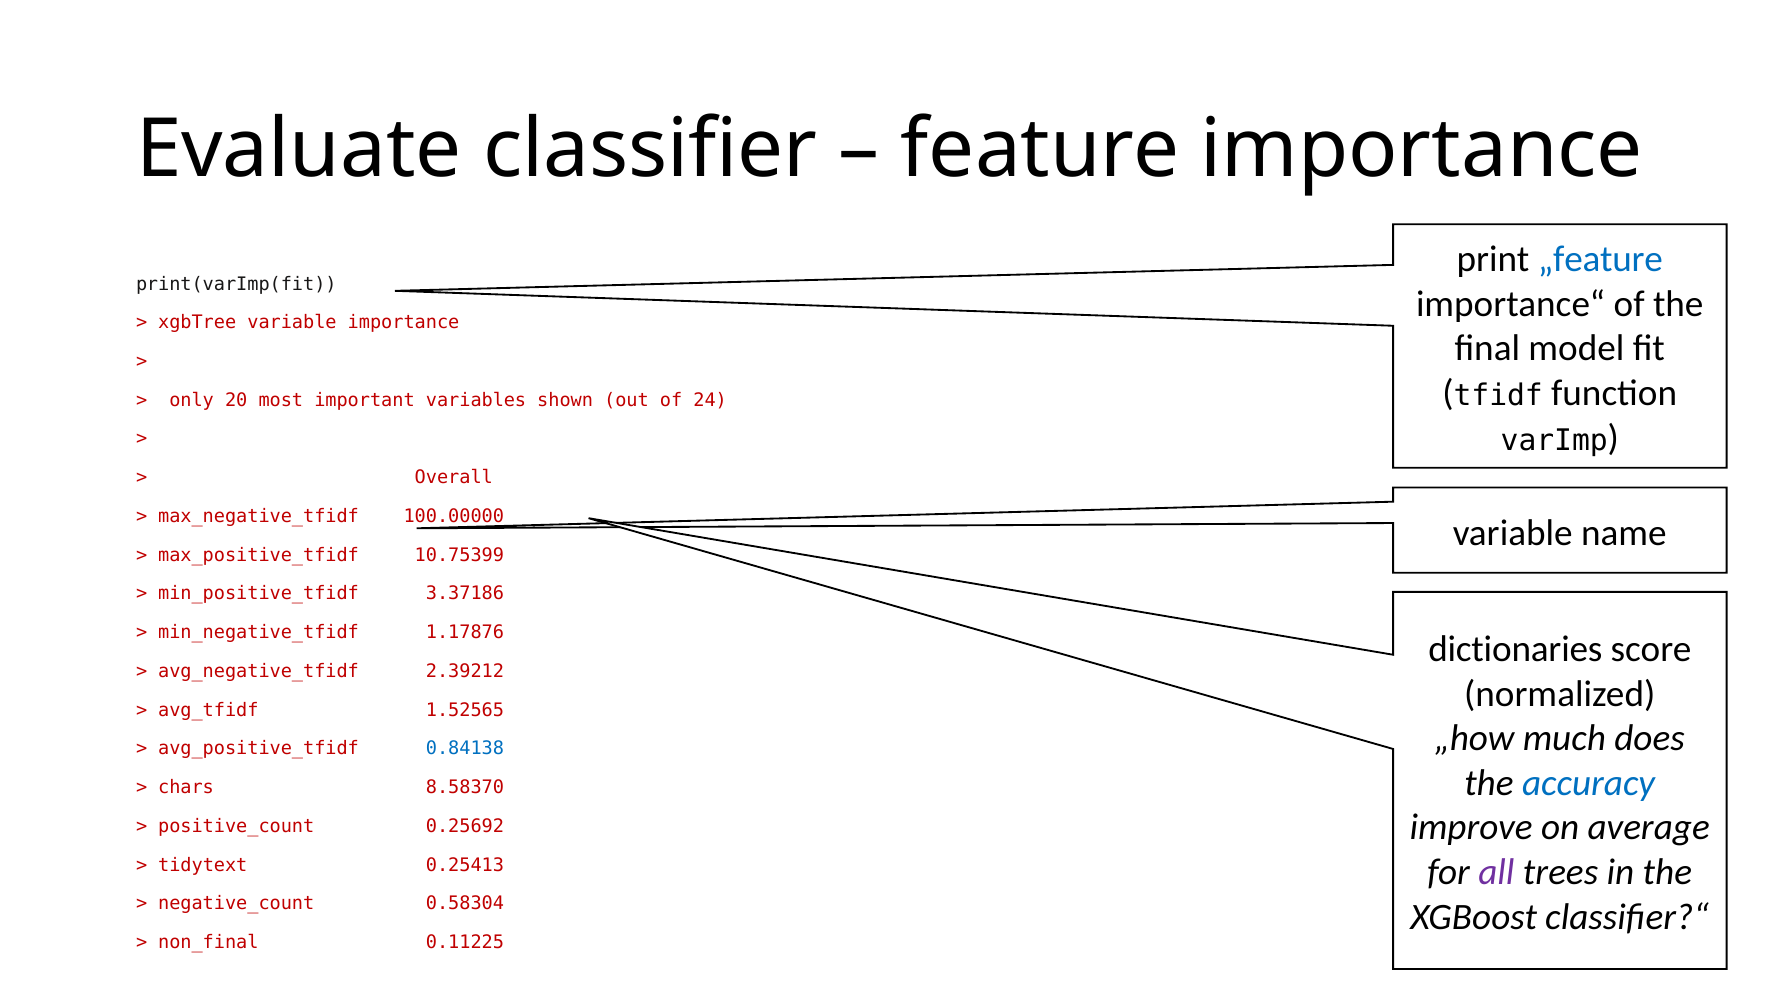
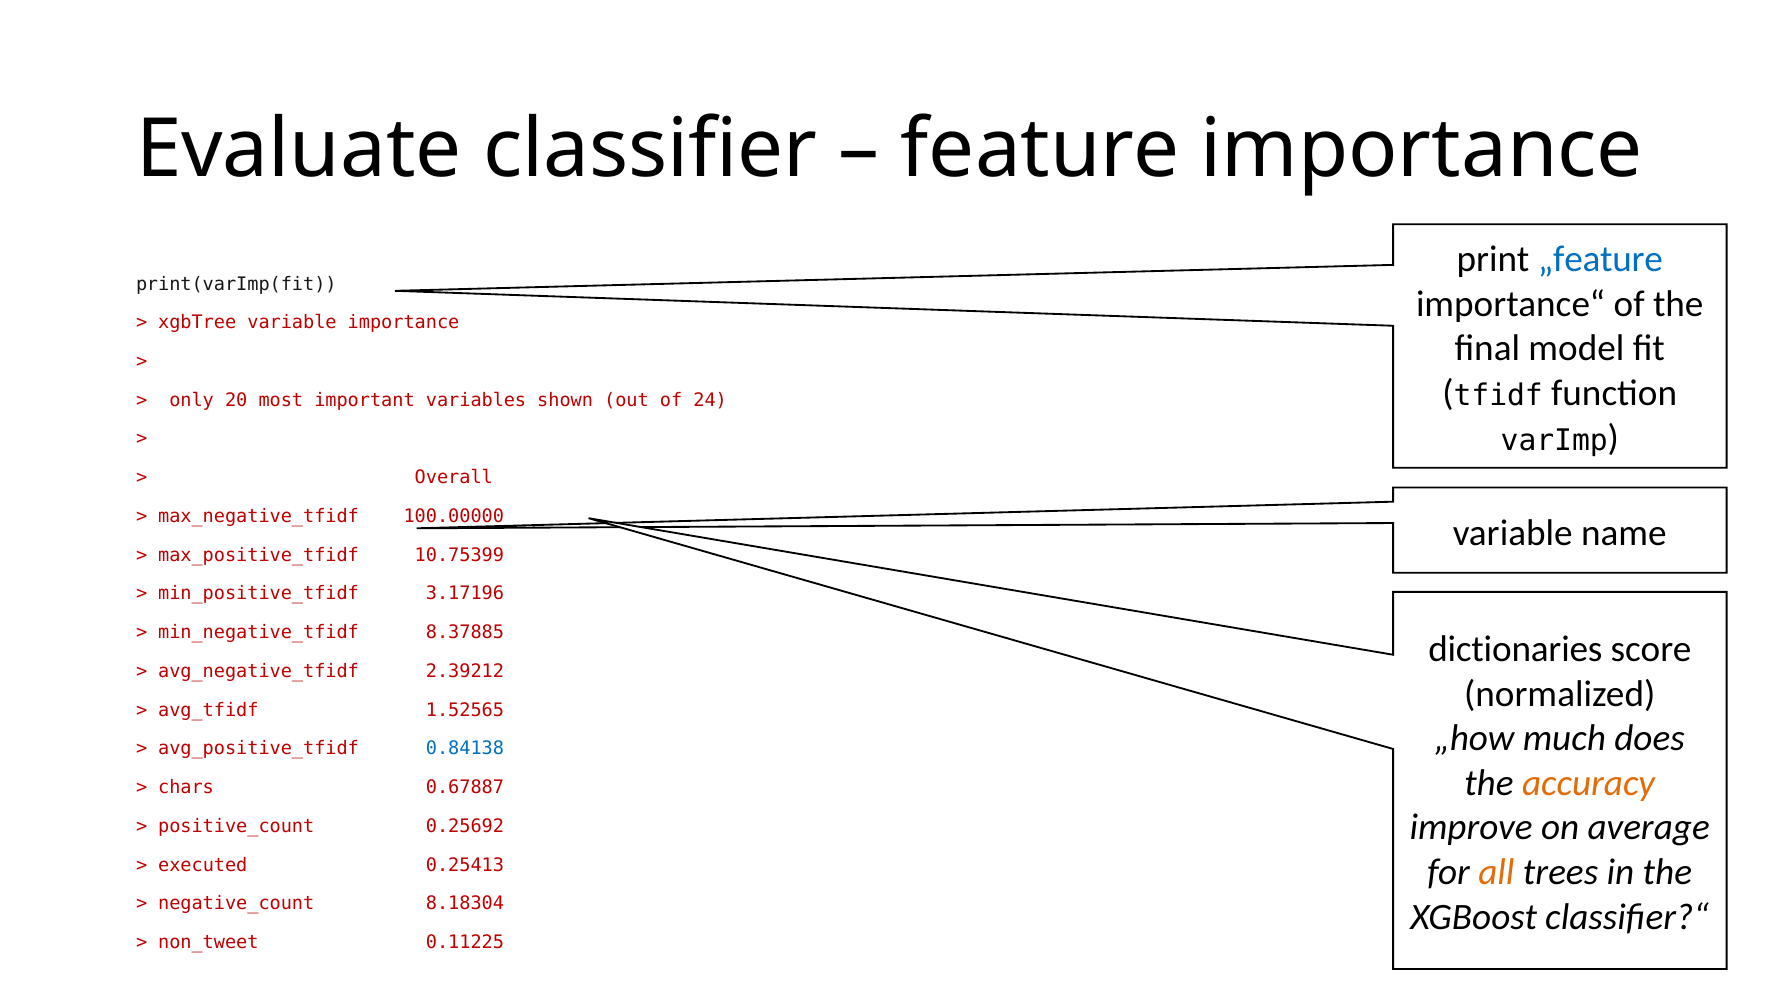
3.37186: 3.37186 -> 3.17196
1.17876: 1.17876 -> 8.37885
accuracy colour: blue -> orange
8.58370: 8.58370 -> 0.67887
tidytext: tidytext -> executed
all colour: purple -> orange
0.58304: 0.58304 -> 8.18304
non_final: non_final -> non_tweet
